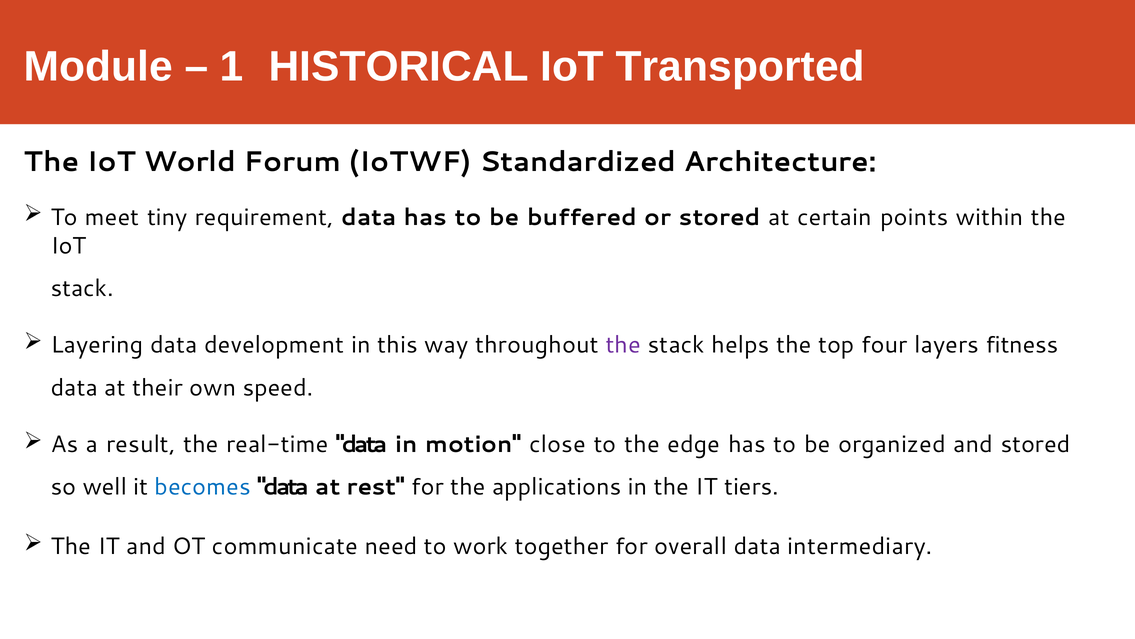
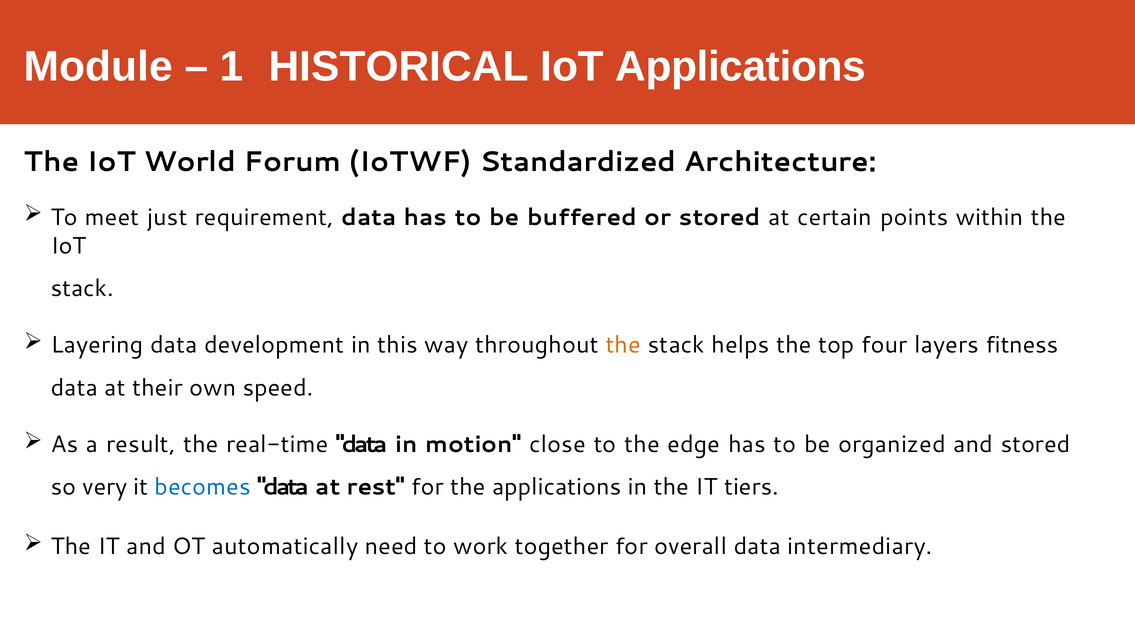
IoT Transported: Transported -> Applications
tiny: tiny -> just
the at (623, 345) colour: purple -> orange
well: well -> very
communicate: communicate -> automatically
